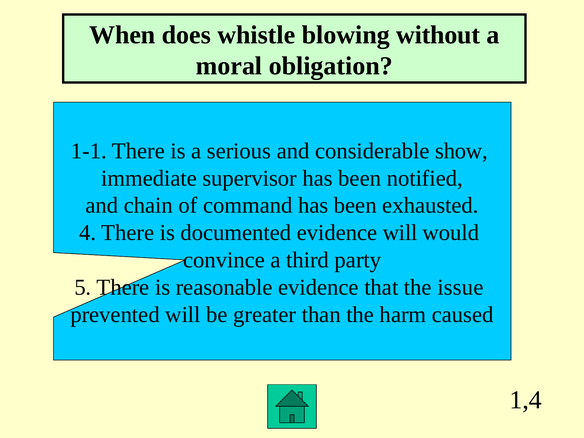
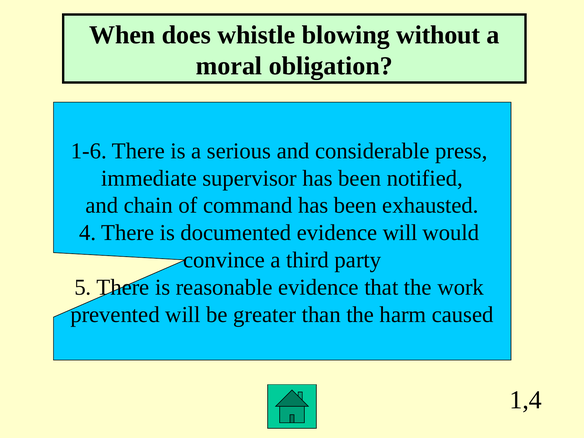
1-1: 1-1 -> 1-6
show: show -> press
issue: issue -> work
